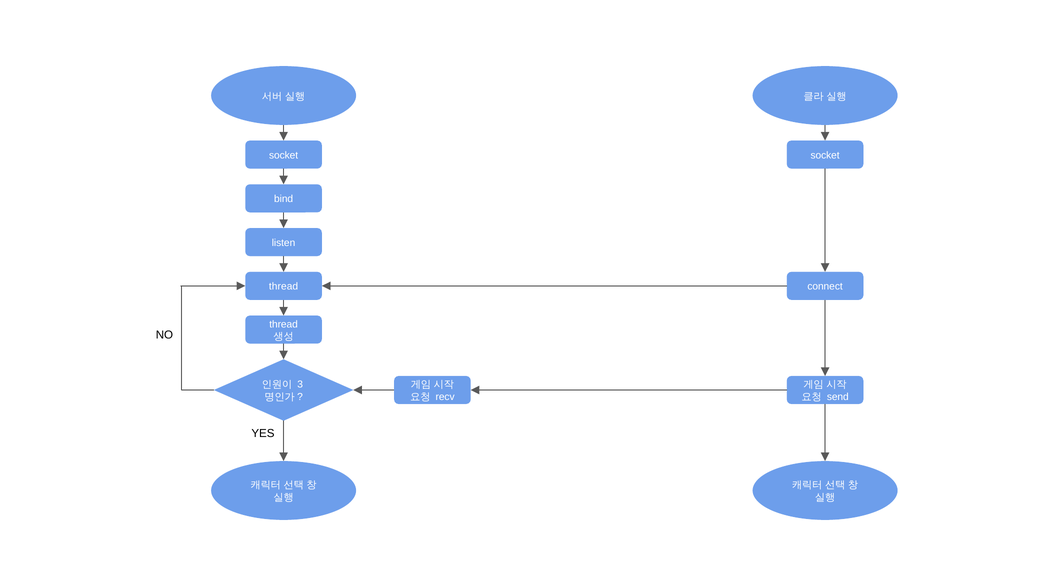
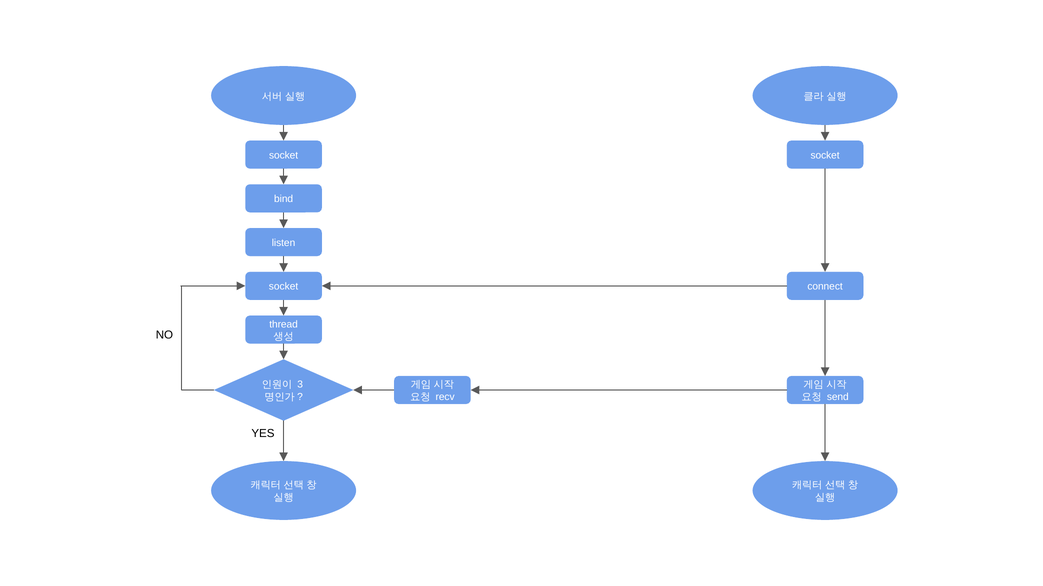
thread at (284, 287): thread -> socket
